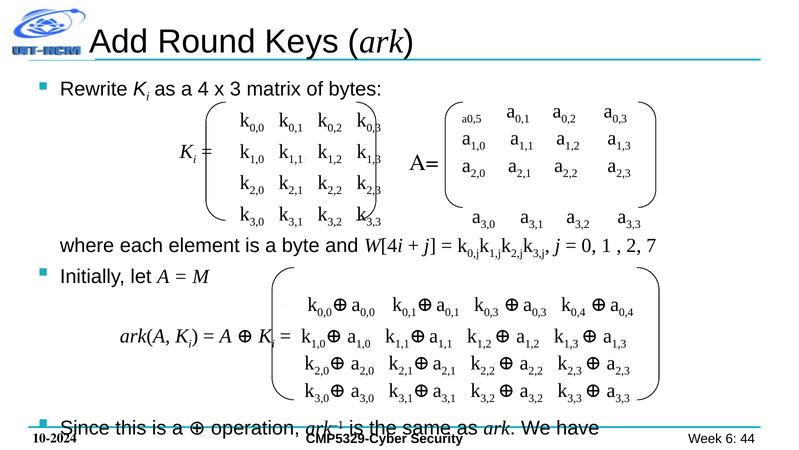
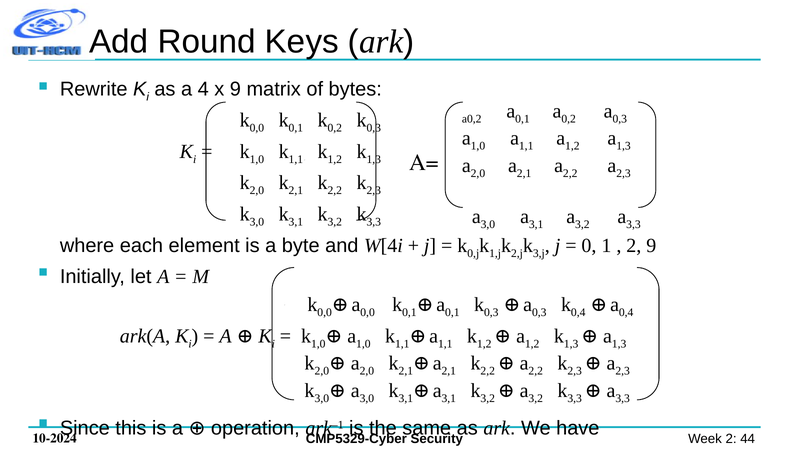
x 3: 3 -> 9
a0,5: a0,5 -> a0,2
2 7: 7 -> 9
6 at (731, 438): 6 -> 2
